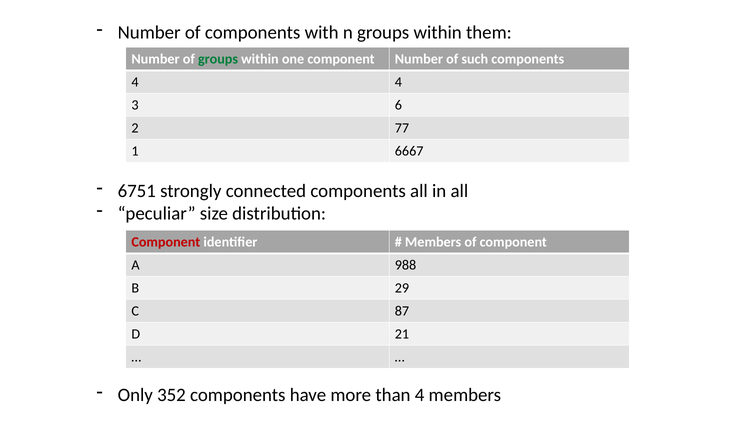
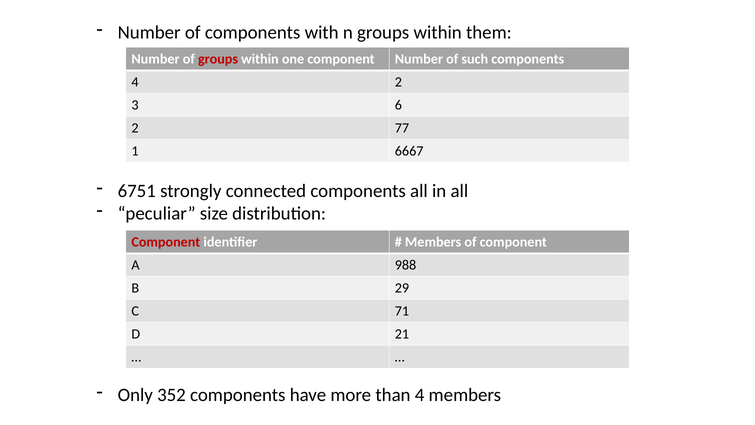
groups at (218, 59) colour: green -> red
4 4: 4 -> 2
87: 87 -> 71
